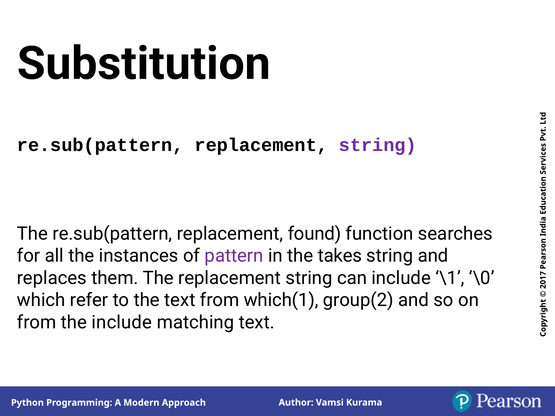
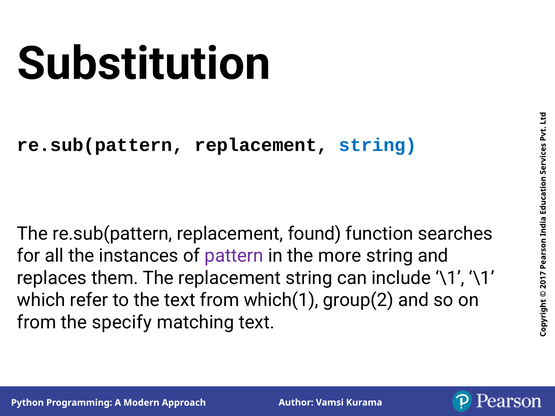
string at (378, 145) colour: purple -> blue
takes: takes -> more
\1 \0: \0 -> \1
the include: include -> specify
